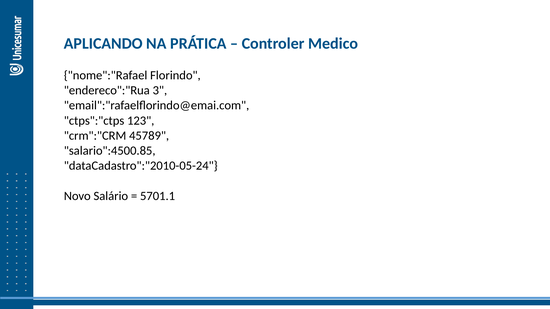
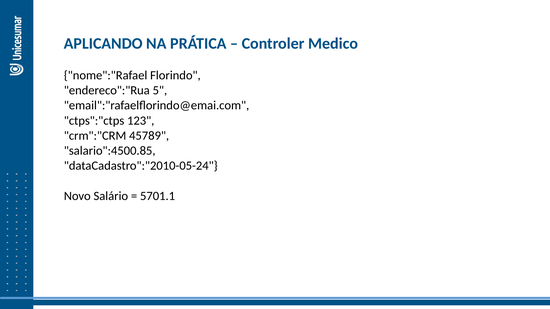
3: 3 -> 5
